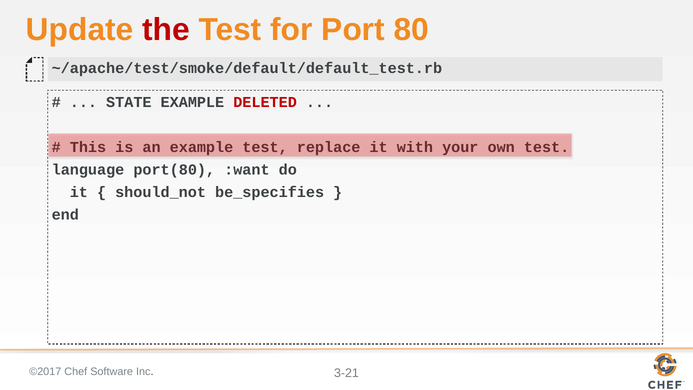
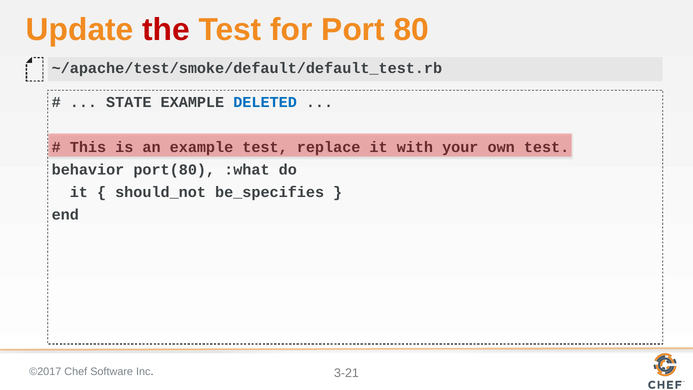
DELETED colour: red -> blue
language: language -> behavior
:want: :want -> :what
